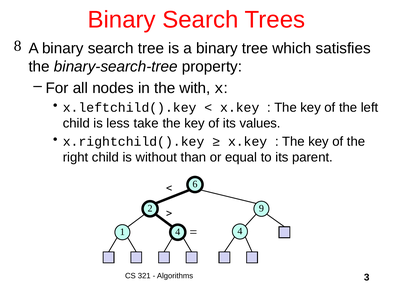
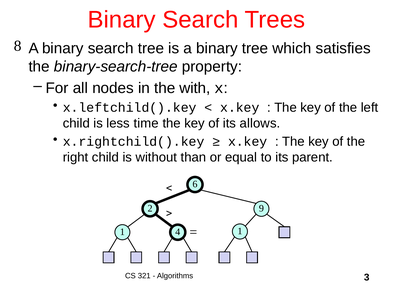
take: take -> time
values: values -> allows
1 4: 4 -> 1
